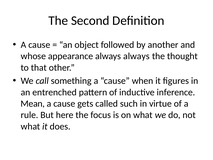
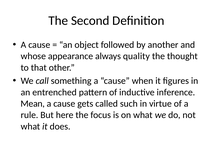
always always: always -> quality
